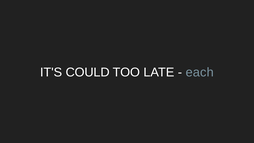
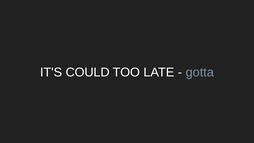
each: each -> gotta
